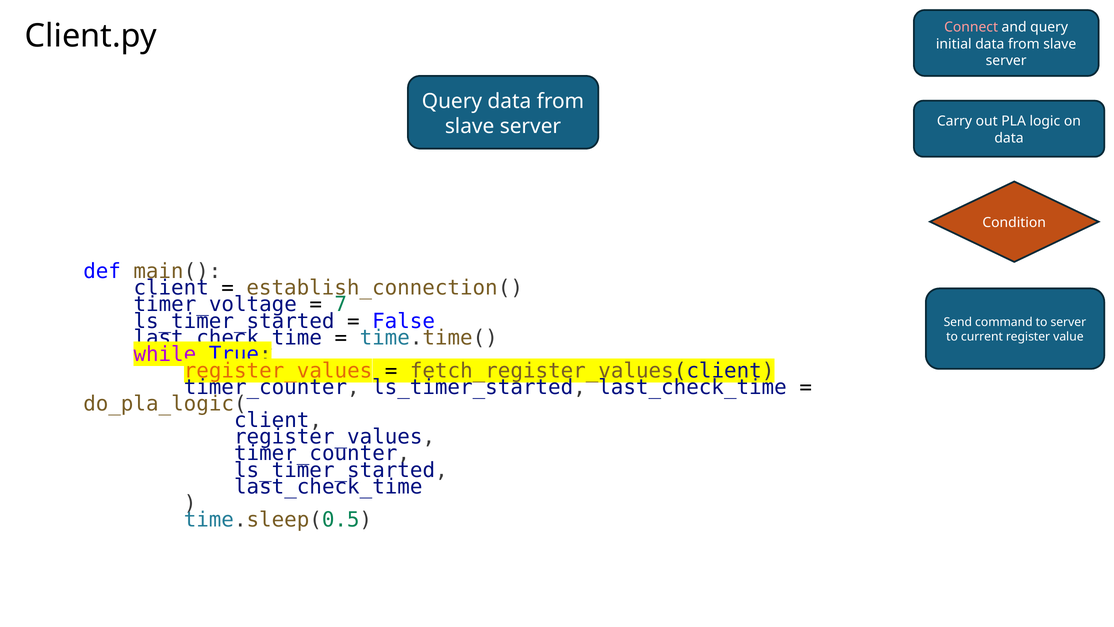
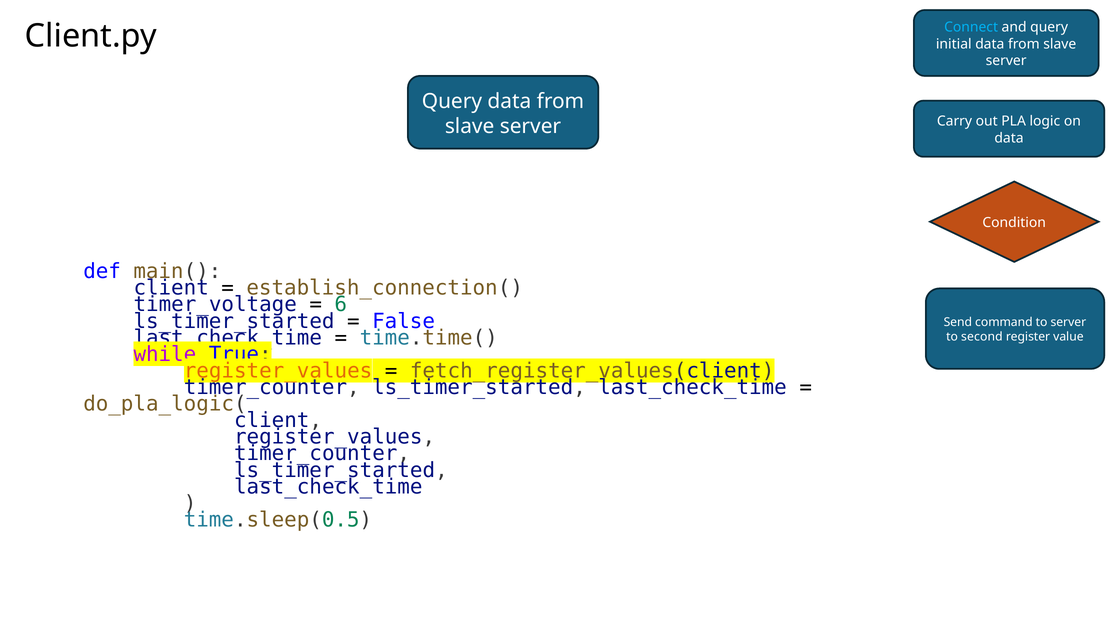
Connect colour: pink -> light blue
7: 7 -> 6
current: current -> second
